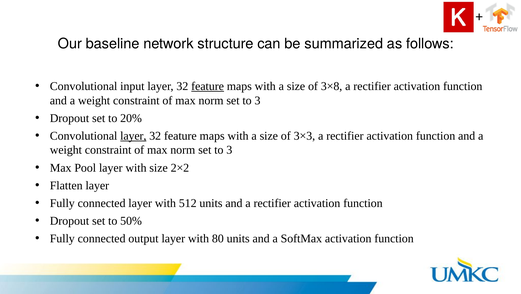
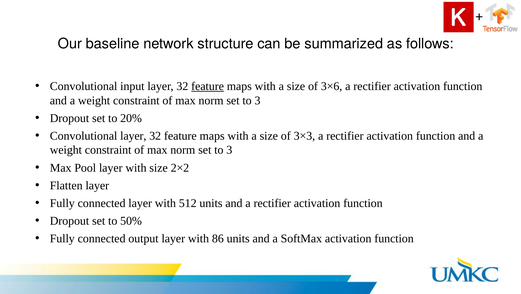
3×8: 3×8 -> 3×6
layer at (133, 136) underline: present -> none
80: 80 -> 86
